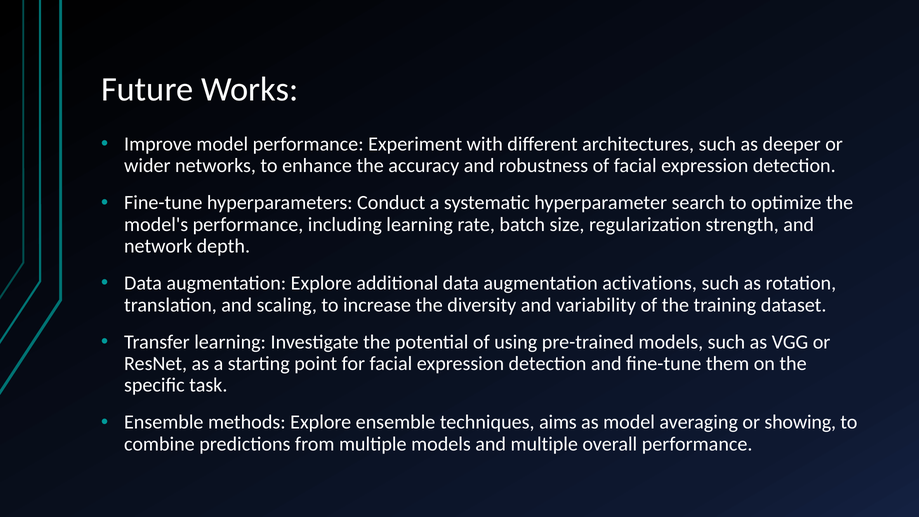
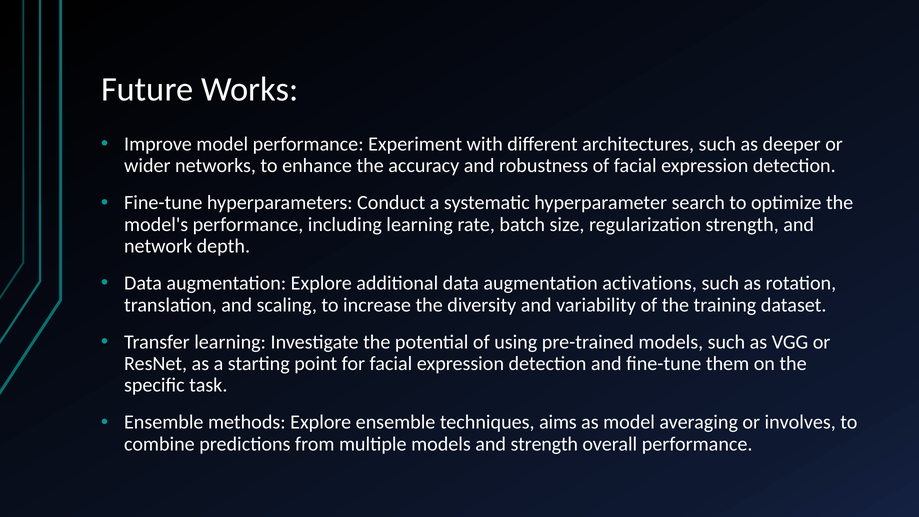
showing: showing -> involves
and multiple: multiple -> strength
